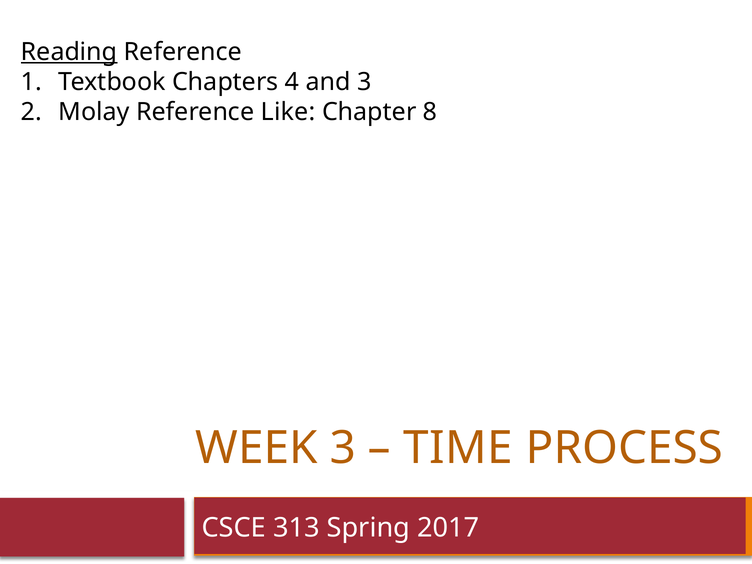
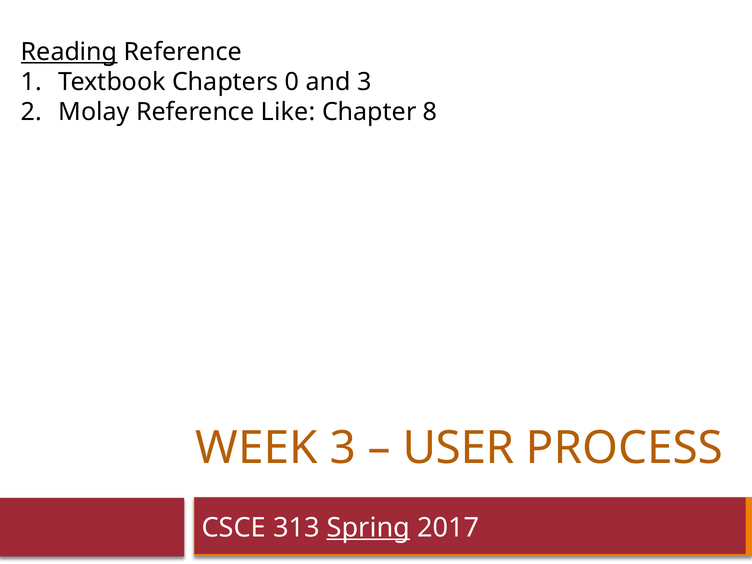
4: 4 -> 0
TIME: TIME -> USER
Spring underline: none -> present
